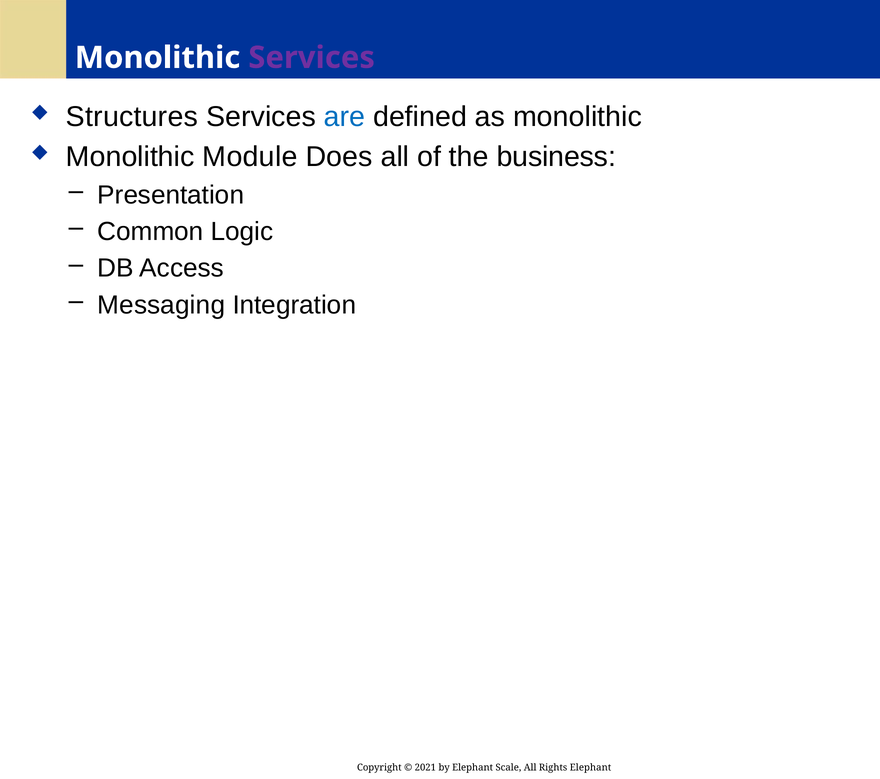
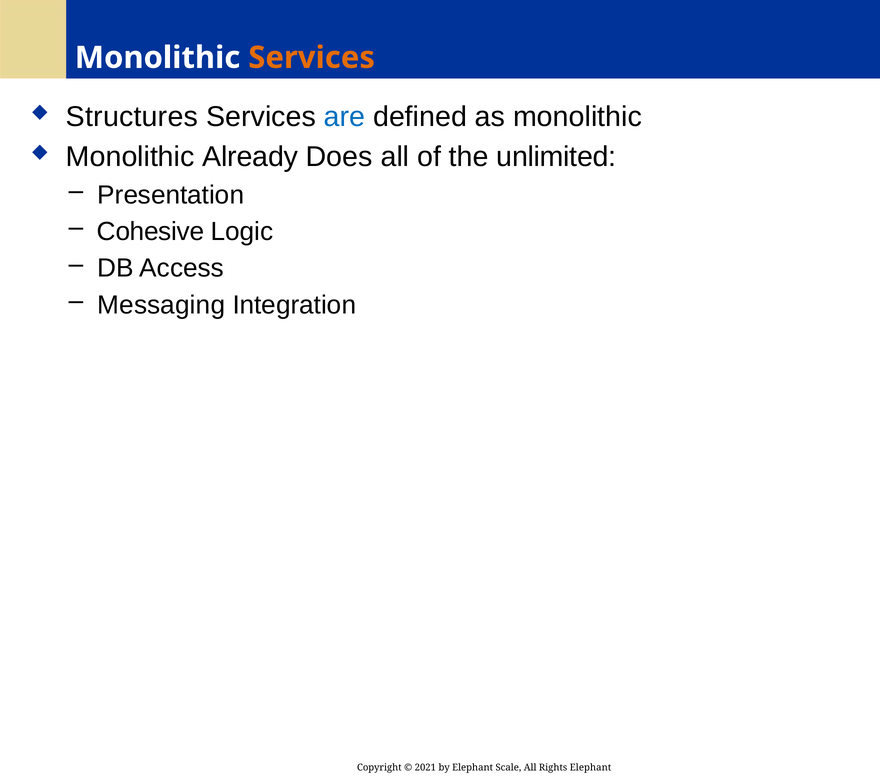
Services at (312, 58) colour: purple -> orange
Module: Module -> Already
business: business -> unlimited
Common: Common -> Cohesive
